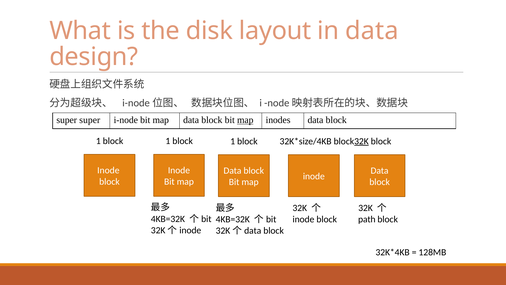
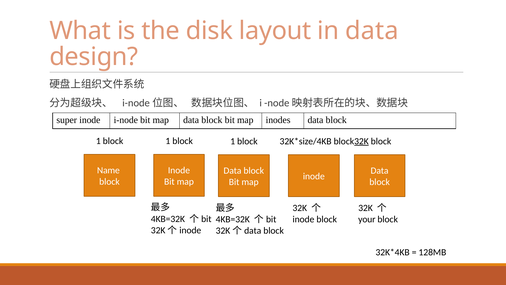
super super: super -> inode
map at (245, 120) underline: present -> none
Inode at (108, 170): Inode -> Name
path: path -> your
